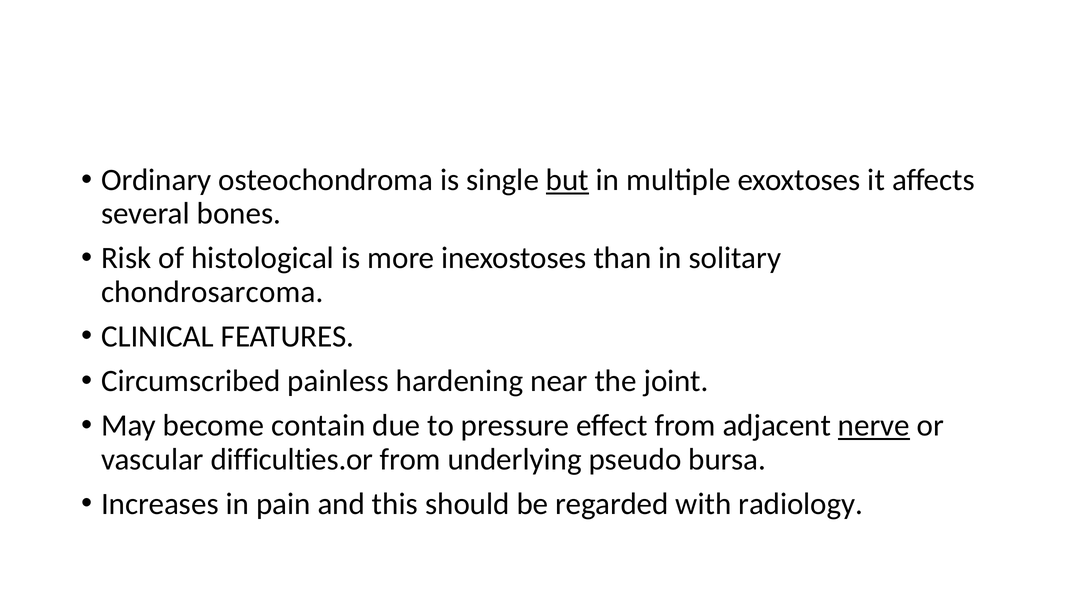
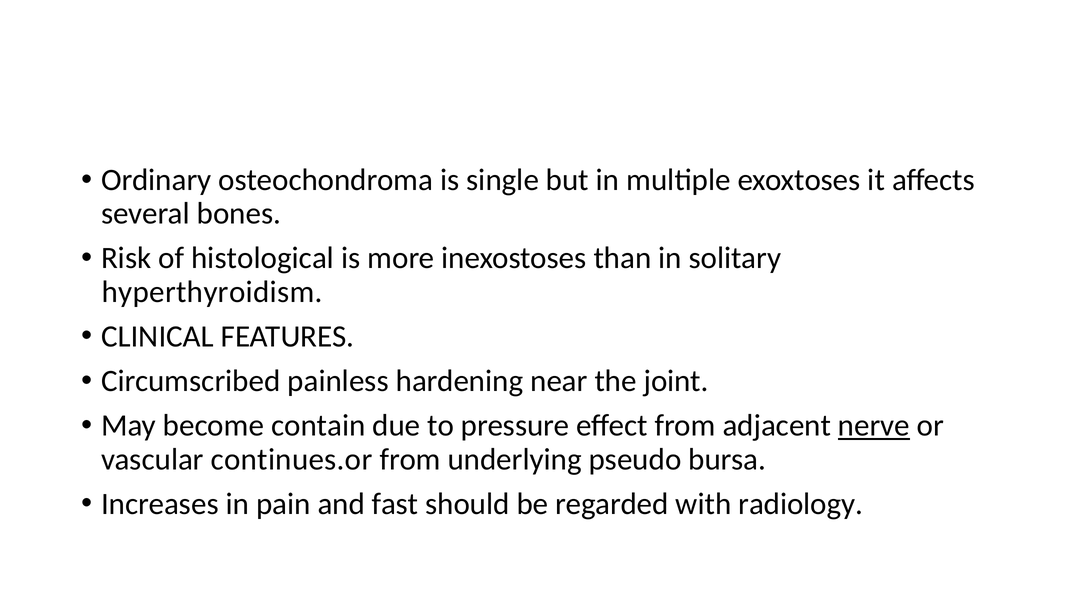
but underline: present -> none
chondrosarcoma: chondrosarcoma -> hyperthyroidism
difficulties.or: difficulties.or -> continues.or
this: this -> fast
